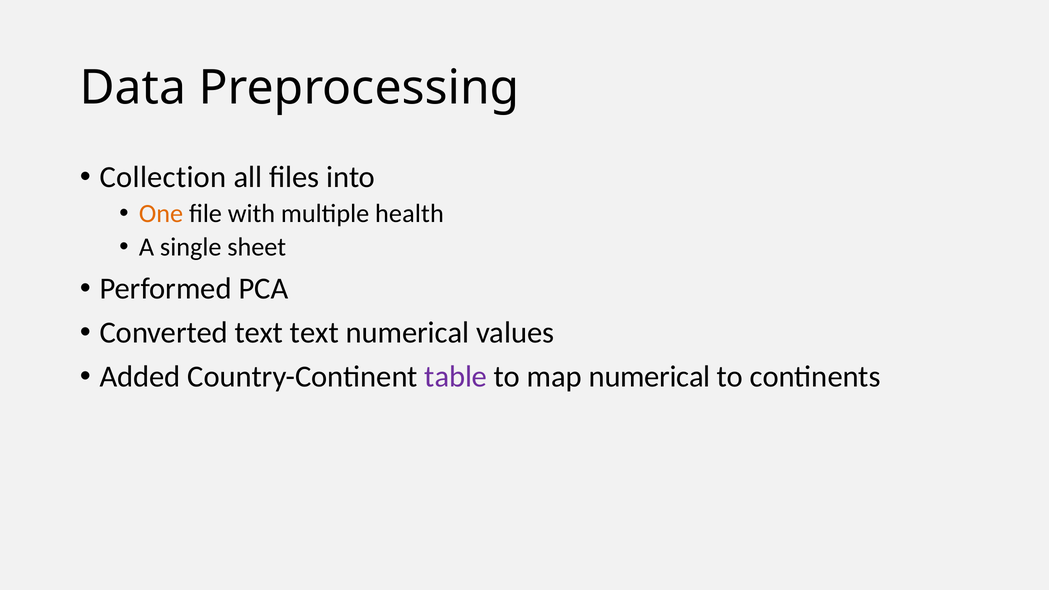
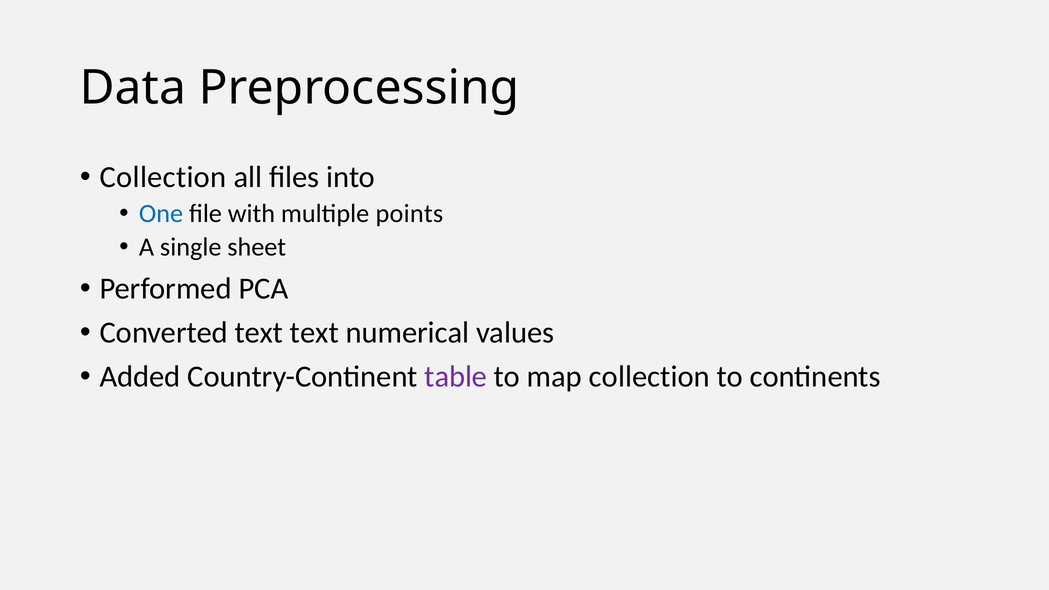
One colour: orange -> blue
health: health -> points
map numerical: numerical -> collection
